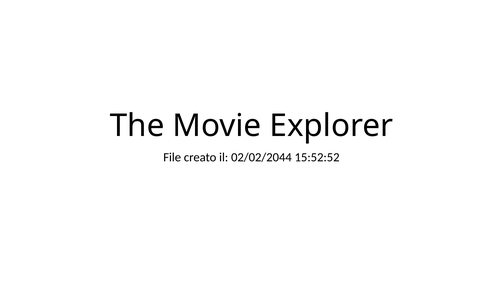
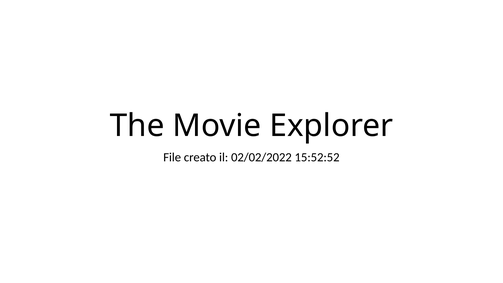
02/02/2044: 02/02/2044 -> 02/02/2022
